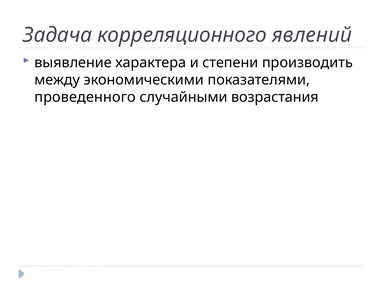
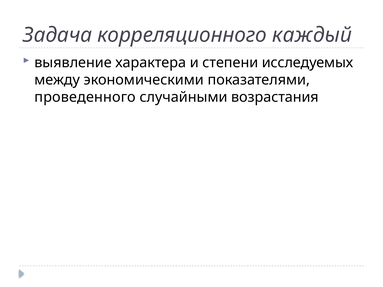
явлений: явлений -> каждый
производить: производить -> исследуемых
